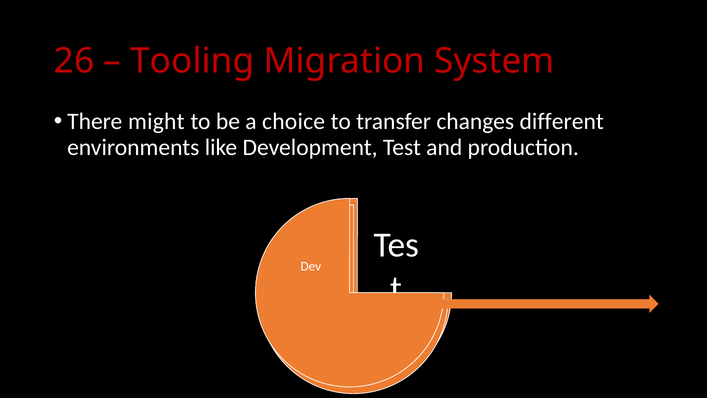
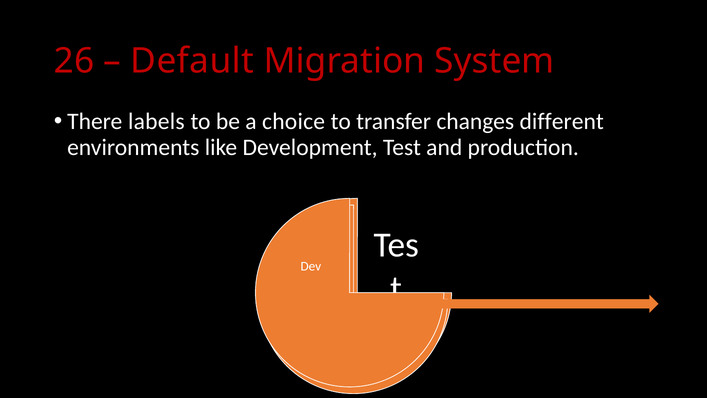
Tooling: Tooling -> Default
might: might -> labels
